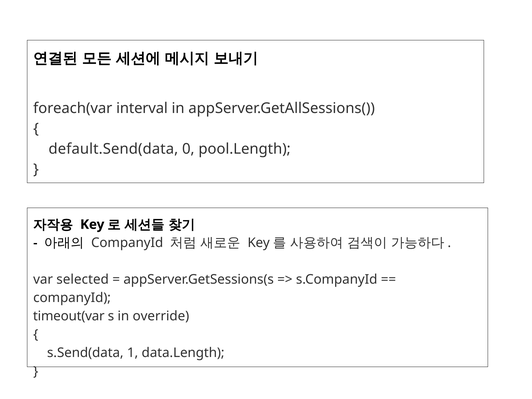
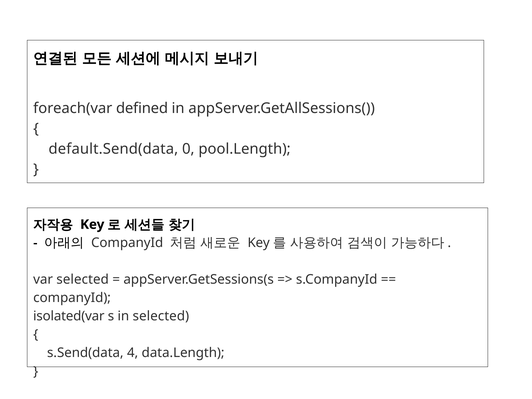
interval: interval -> defined
timeout(var: timeout(var -> isolated(var
in override: override -> selected
1: 1 -> 4
